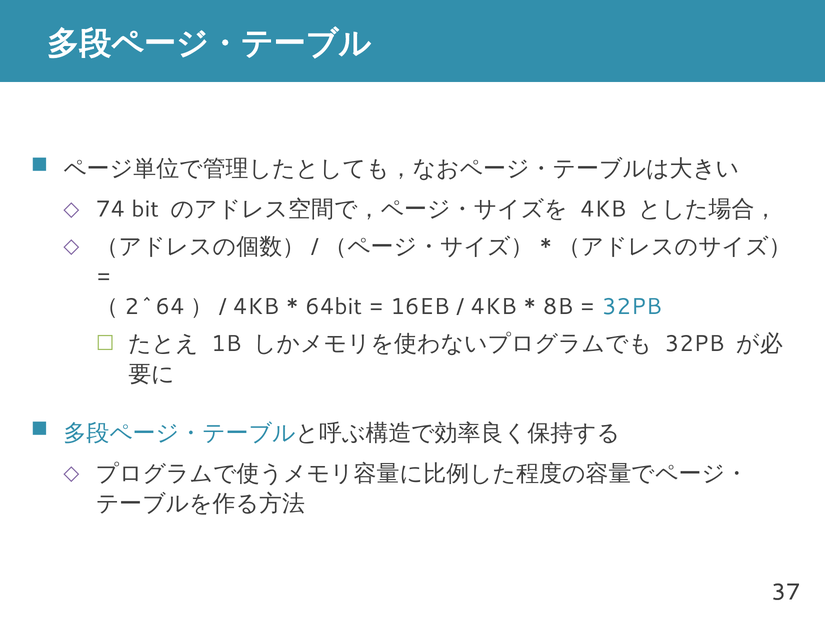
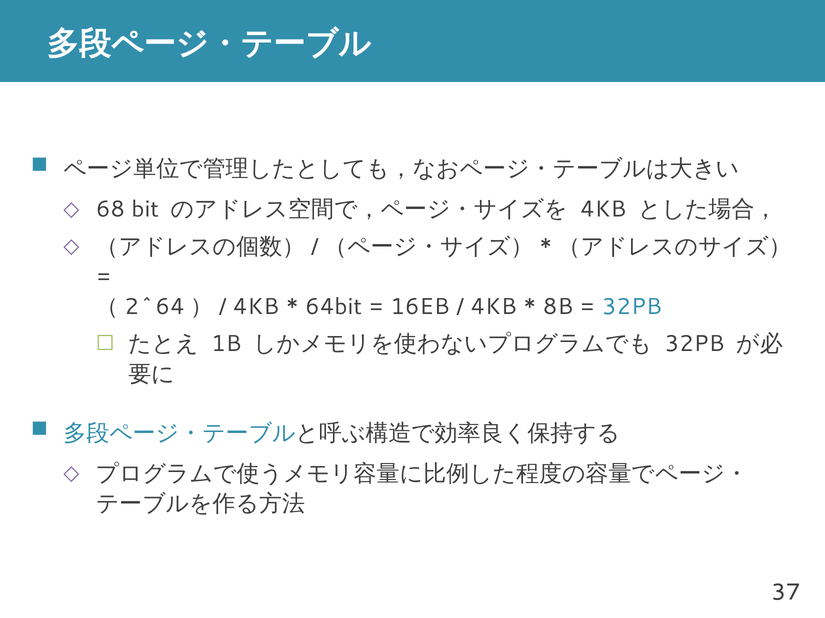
74: 74 -> 68
